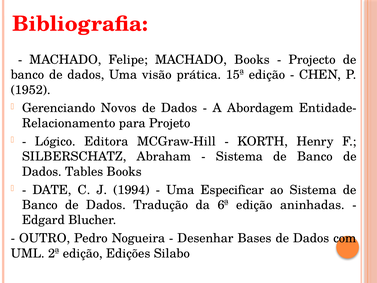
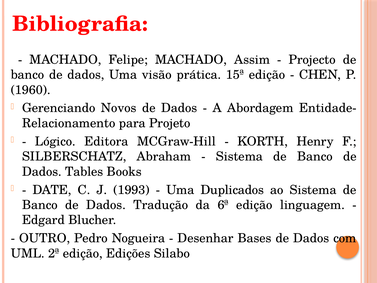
MACHADO Books: Books -> Assim
1952: 1952 -> 1960
1994: 1994 -> 1993
Especificar: Especificar -> Duplicados
aninhadas: aninhadas -> linguagem
